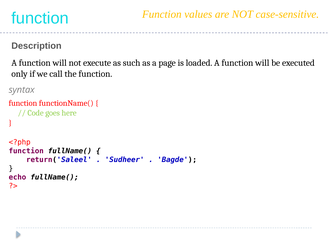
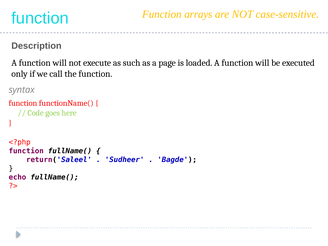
values: values -> arrays
